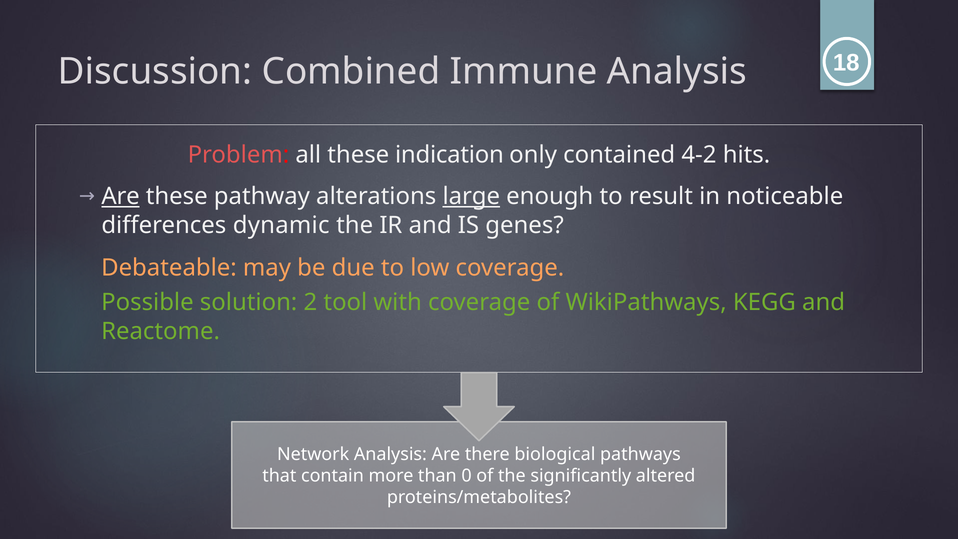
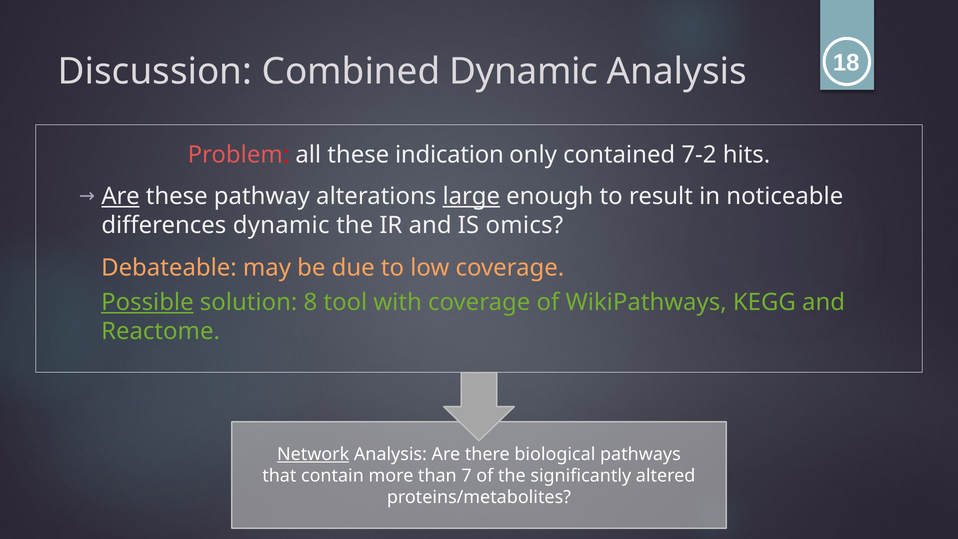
Combined Immune: Immune -> Dynamic
4-2: 4-2 -> 7-2
genes: genes -> omics
Possible underline: none -> present
2: 2 -> 8
Network underline: none -> present
0: 0 -> 7
